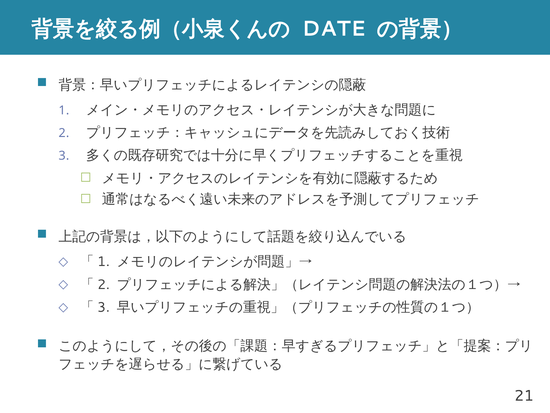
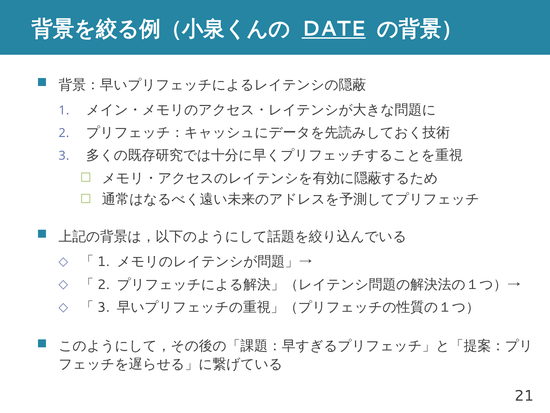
DATE underline: none -> present
